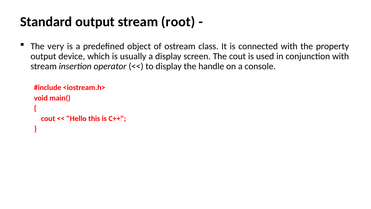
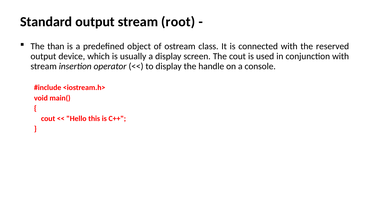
very: very -> than
property: property -> reserved
